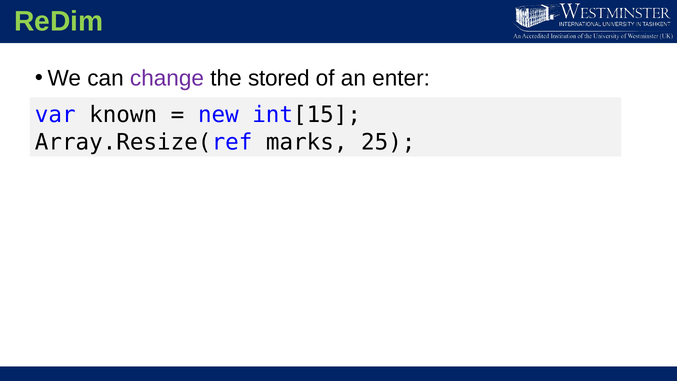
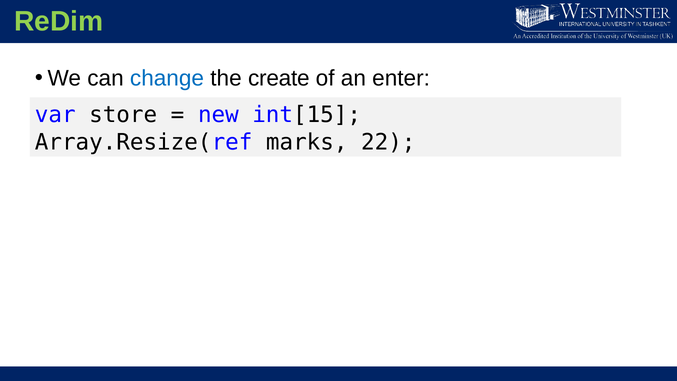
change colour: purple -> blue
stored: stored -> create
known: known -> store
25: 25 -> 22
